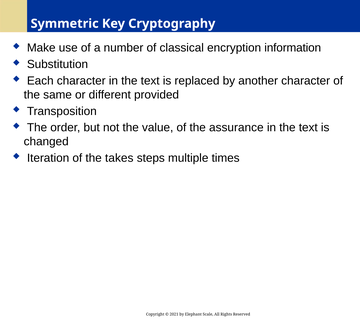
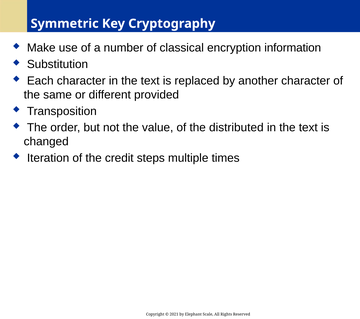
assurance: assurance -> distributed
takes: takes -> credit
